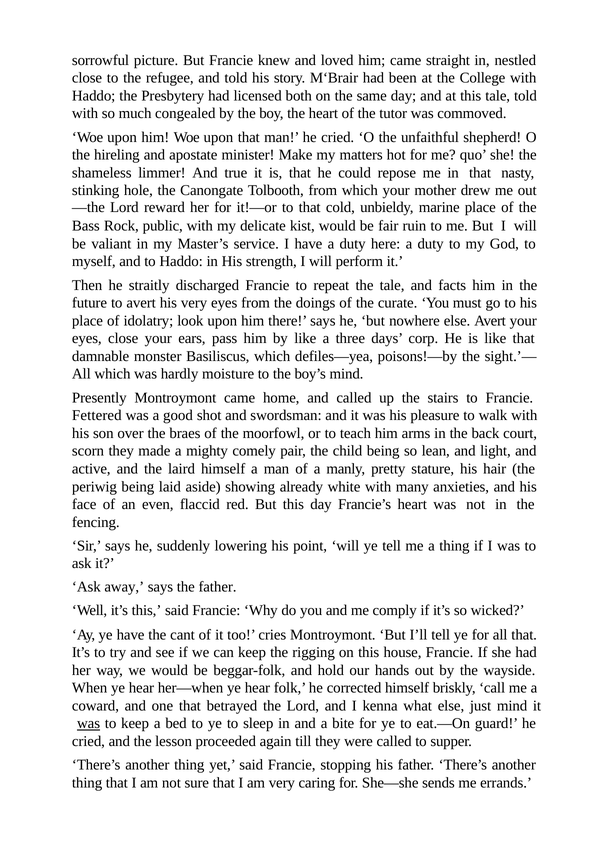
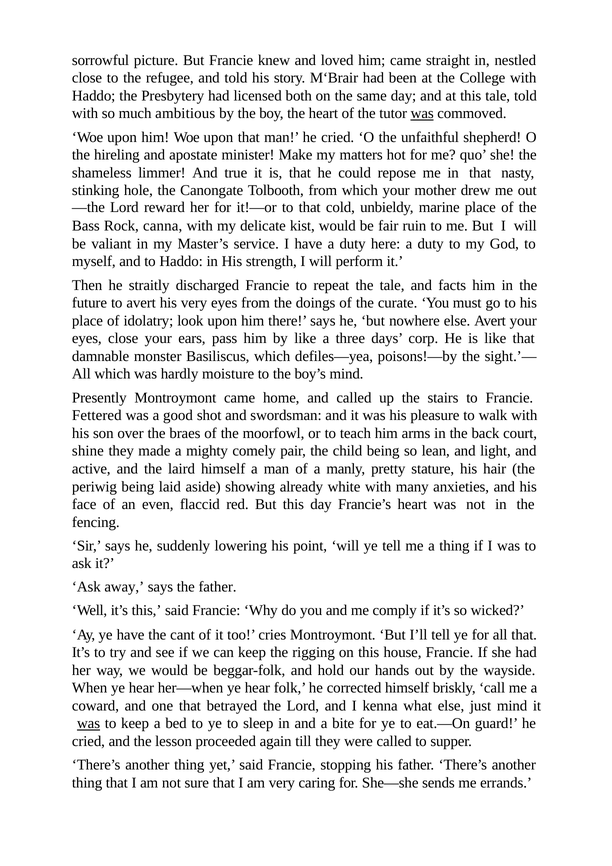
congealed: congealed -> ambitious
was at (422, 113) underline: none -> present
public: public -> canna
scorn: scorn -> shine
